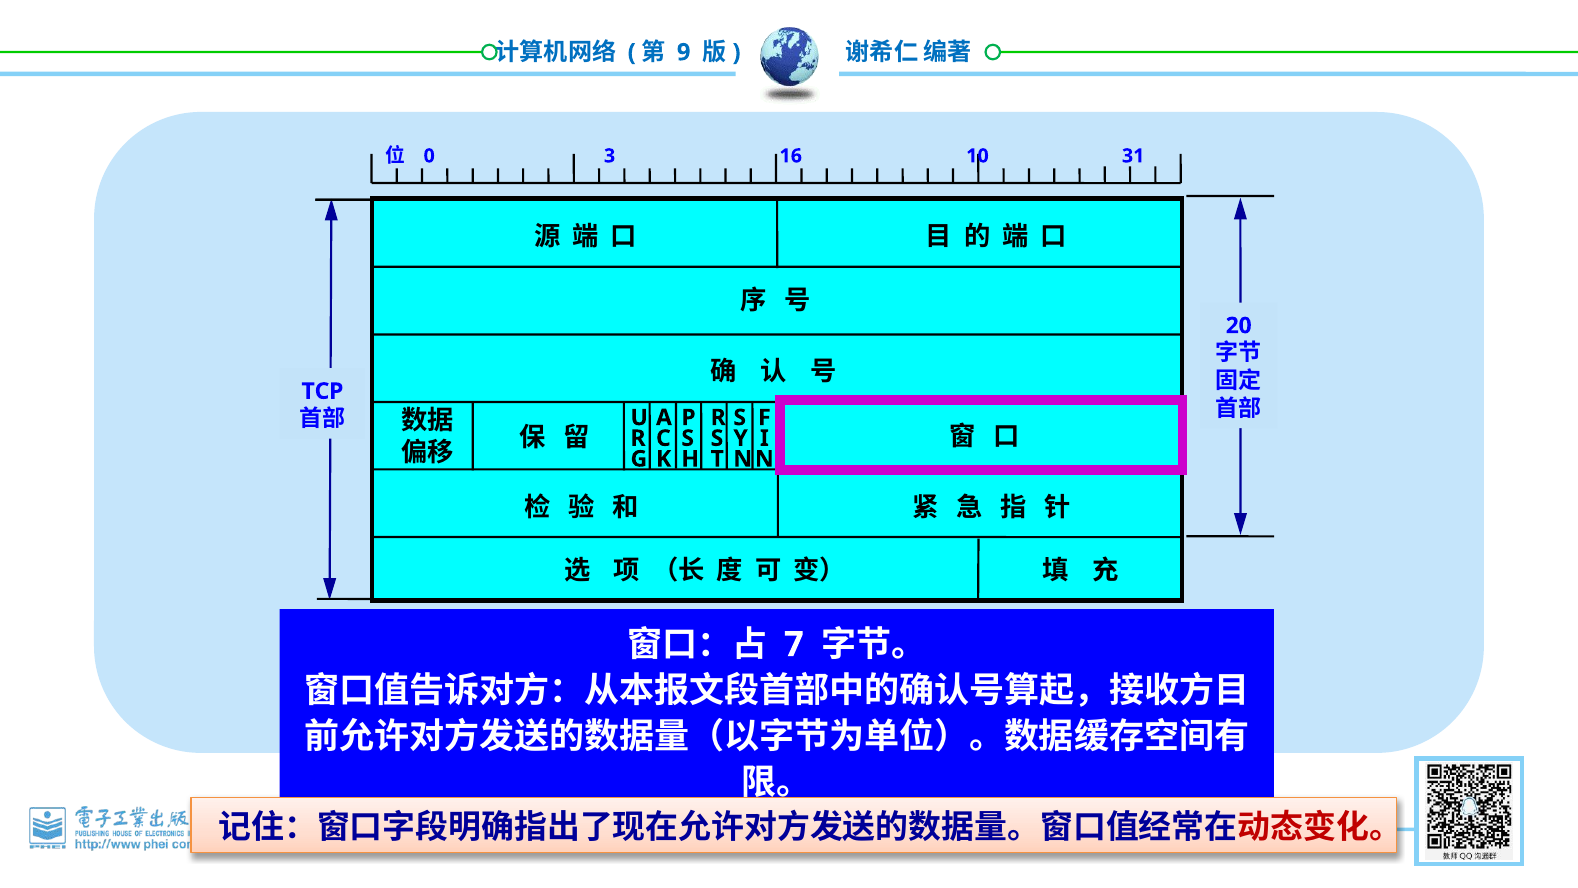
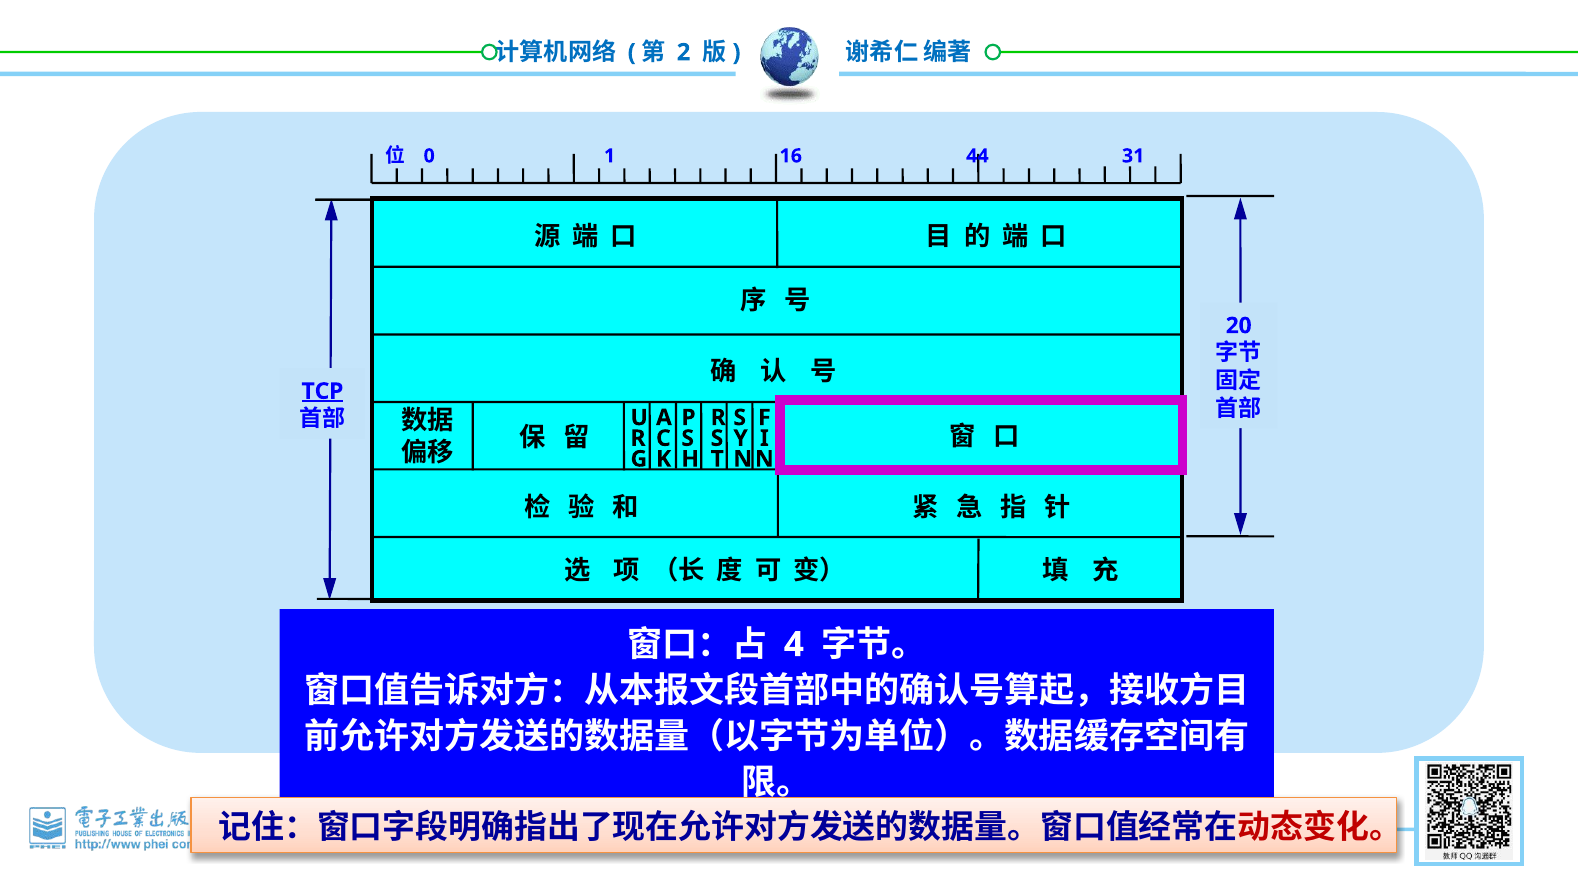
9: 9 -> 2
3: 3 -> 1
10: 10 -> 44
TCP underline: none -> present
7: 7 -> 4
